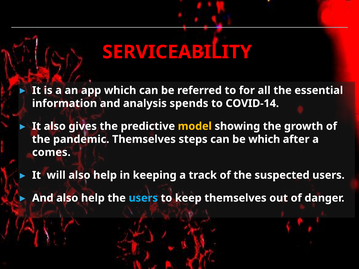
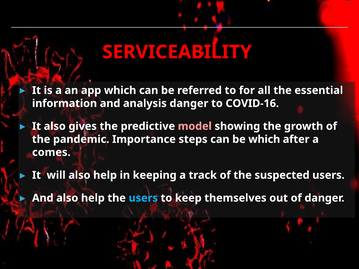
analysis spends: spends -> danger
COVID-14: COVID-14 -> COVID-16
model colour: yellow -> pink
pandemic Themselves: Themselves -> Importance
